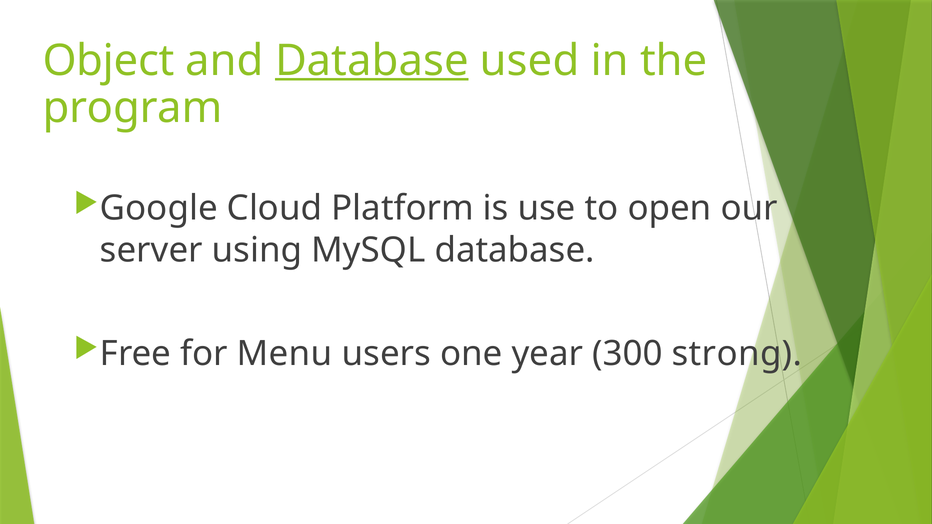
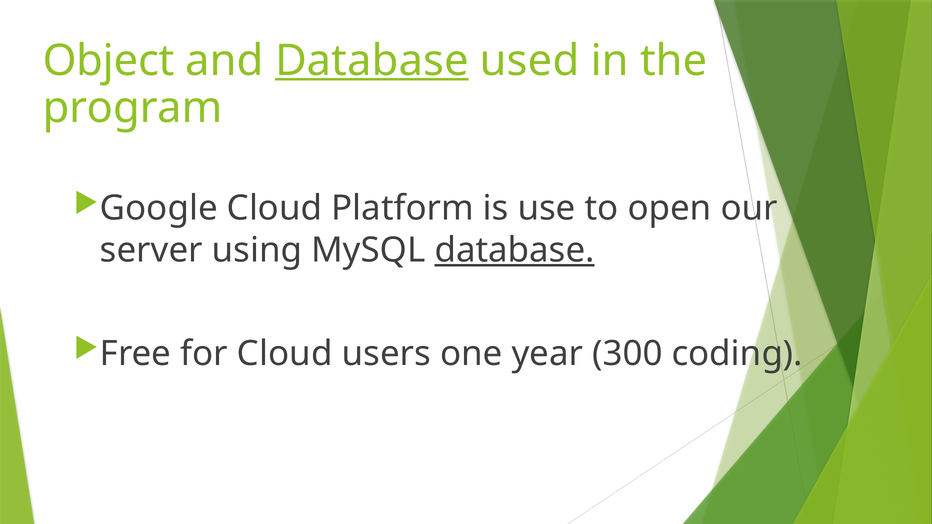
database at (515, 250) underline: none -> present
for Menu: Menu -> Cloud
strong: strong -> coding
